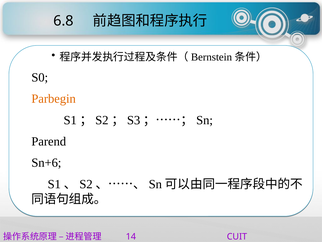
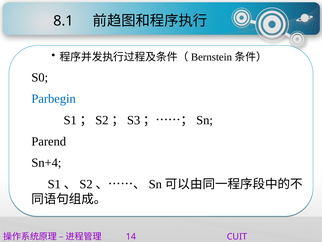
6.8: 6.8 -> 8.1
Parbegin colour: orange -> blue
Sn+6: Sn+6 -> Sn+4
